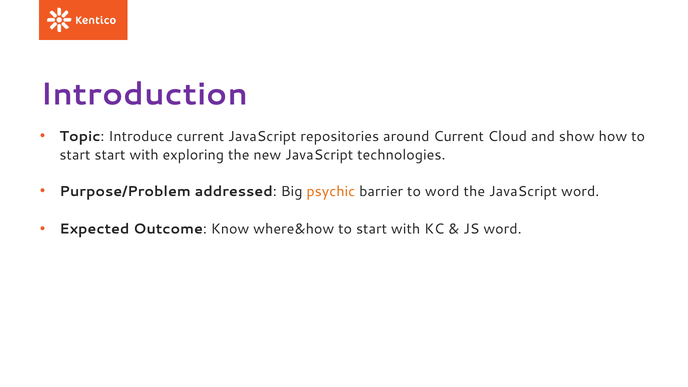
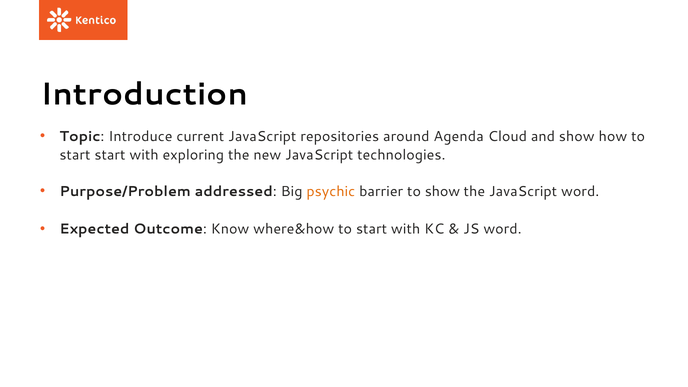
Introduction colour: purple -> black
around Current: Current -> Agenda
to word: word -> show
